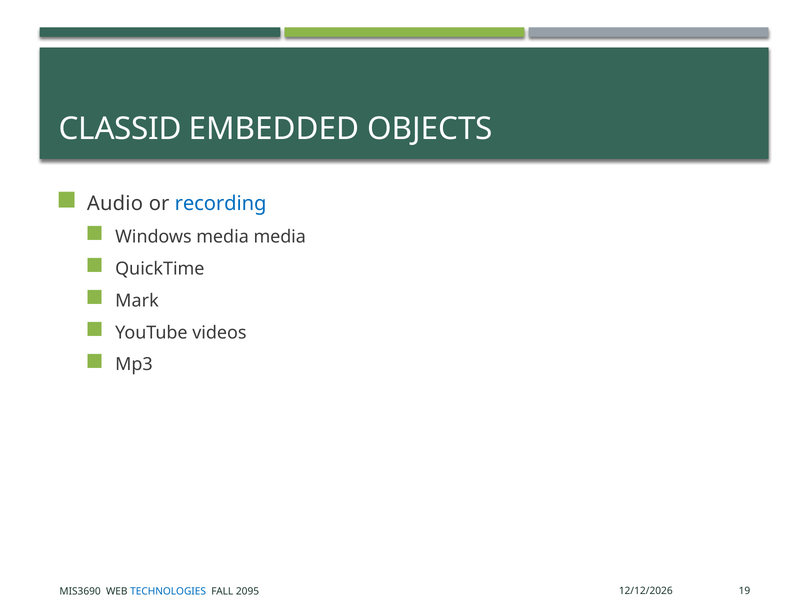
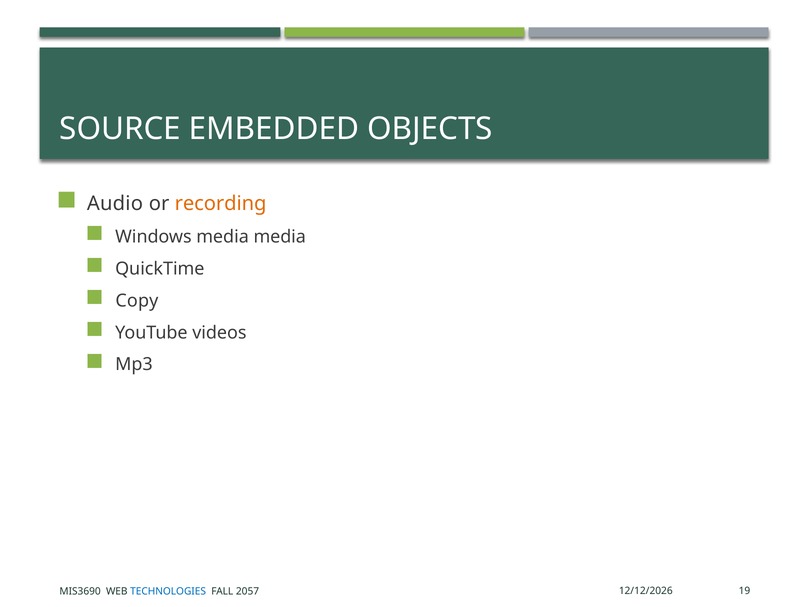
CLASSID: CLASSID -> SOURCE
recording colour: blue -> orange
Mark: Mark -> Copy
2095: 2095 -> 2057
